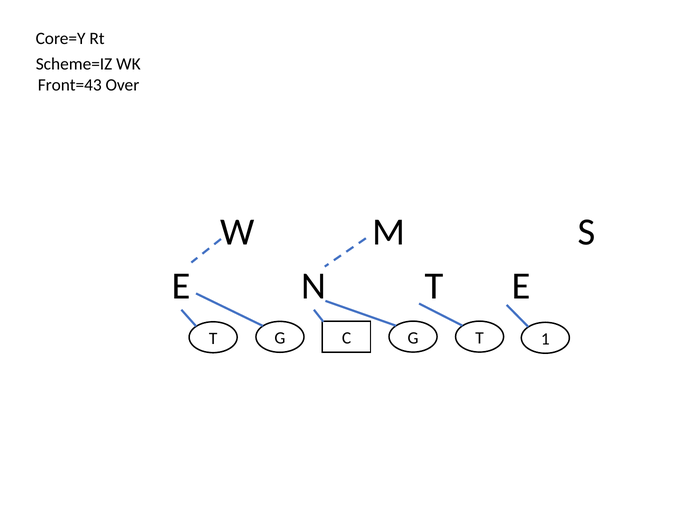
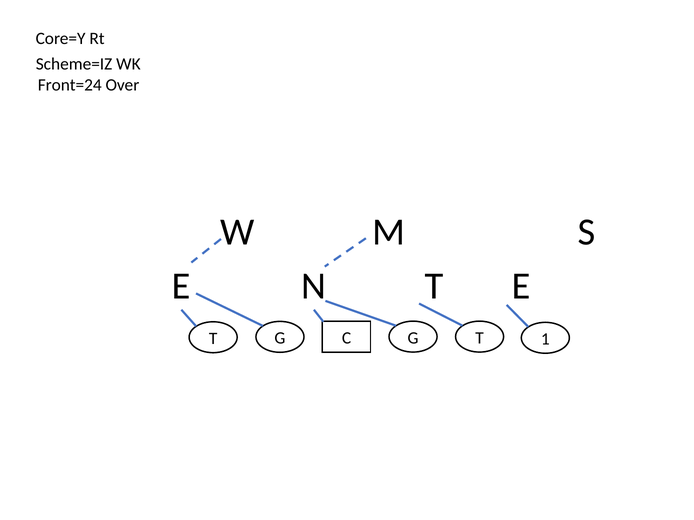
Front=43: Front=43 -> Front=24
